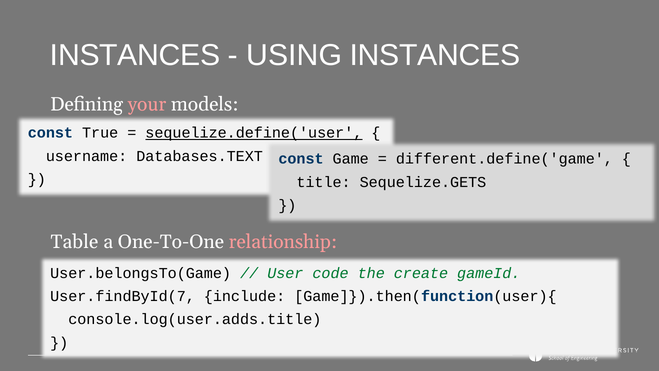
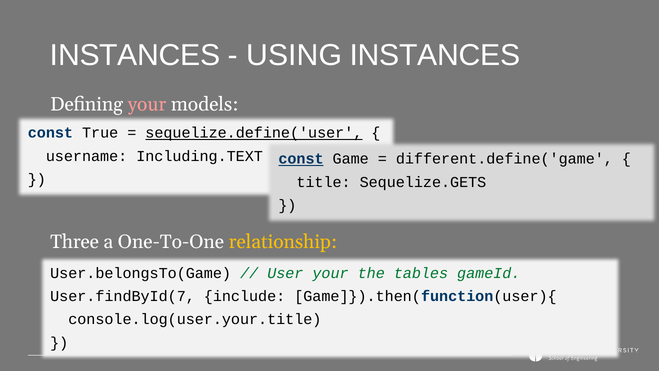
Databases.TEXT: Databases.TEXT -> Including.TEXT
const at (301, 159) underline: none -> present
Table: Table -> Three
relationship colour: pink -> yellow
User code: code -> your
create: create -> tables
console.log(user.adds.title: console.log(user.adds.title -> console.log(user.your.title
